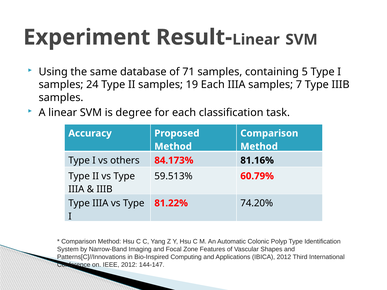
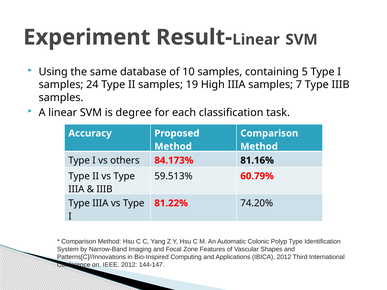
71: 71 -> 10
19 Each: Each -> High
